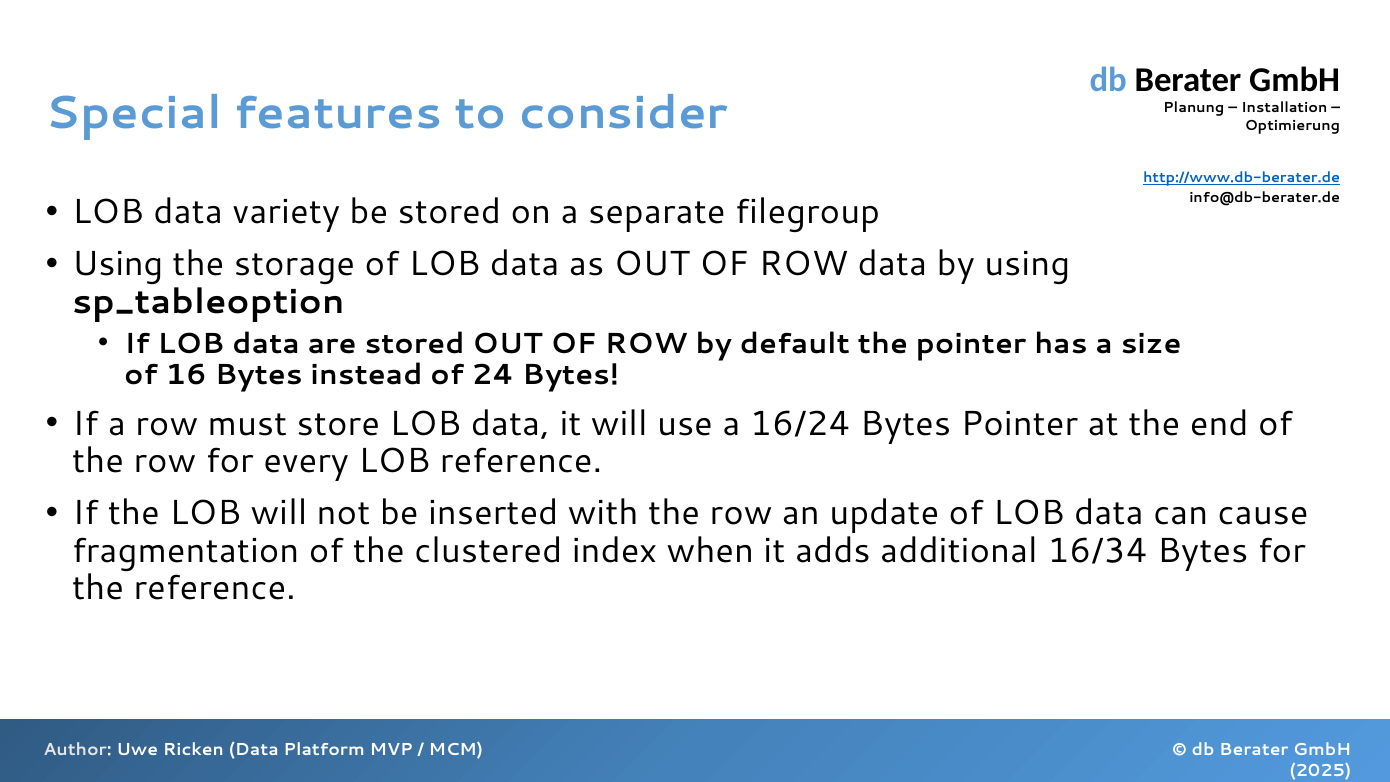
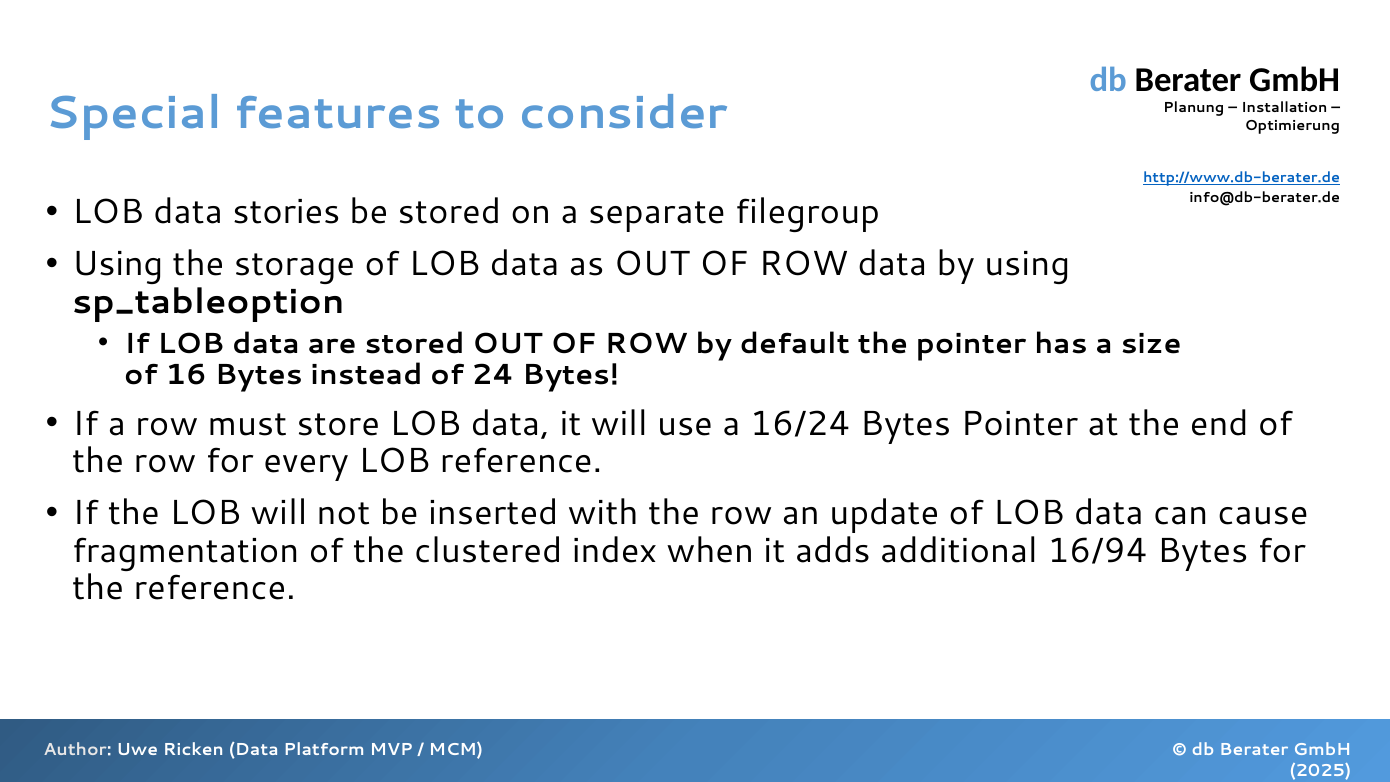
variety: variety -> stories
16/34: 16/34 -> 16/94
